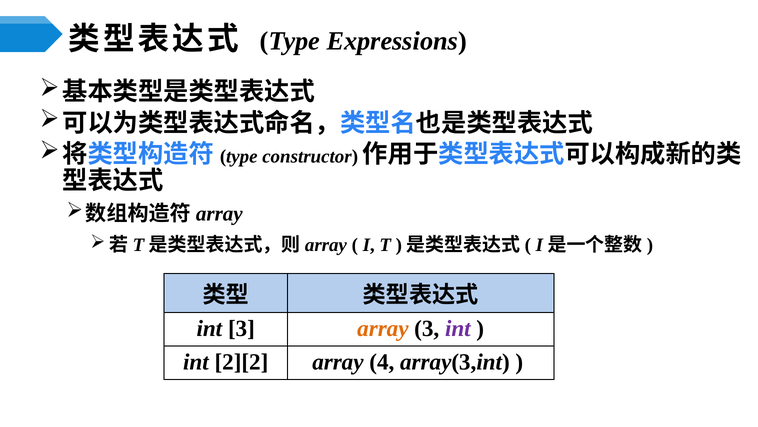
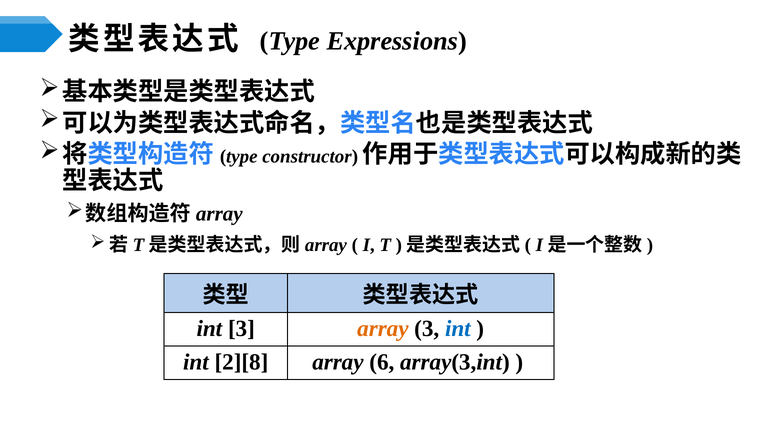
int at (458, 328) colour: purple -> blue
2][2: 2][2 -> 2][8
4: 4 -> 6
